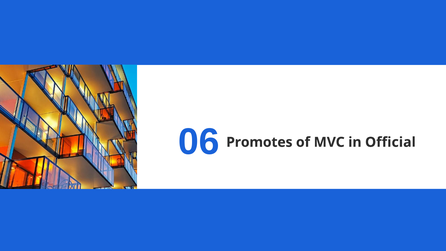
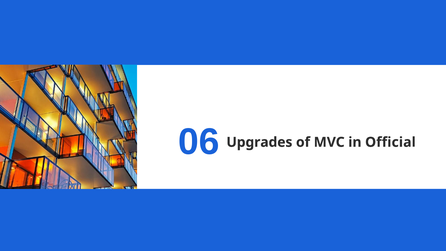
Promotes: Promotes -> Upgrades
